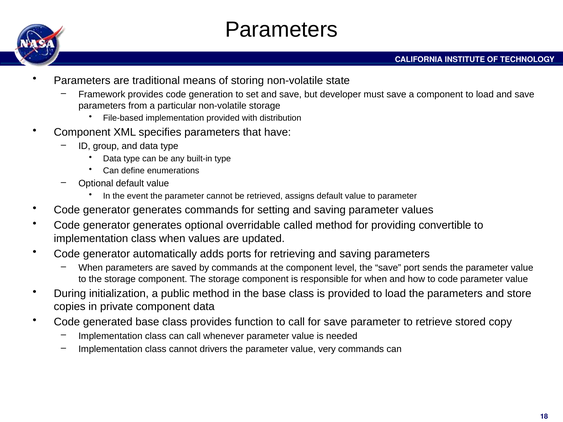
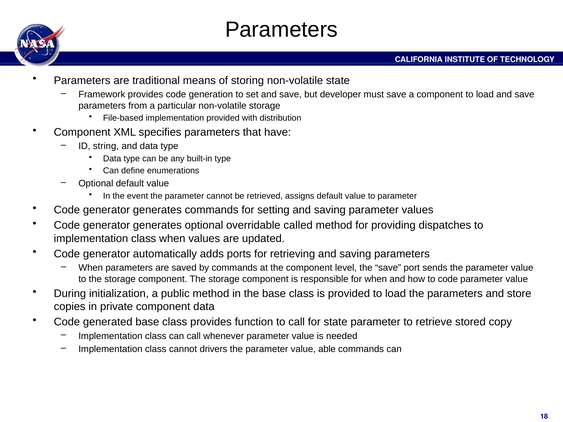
group: group -> string
convertible: convertible -> dispatches
for save: save -> state
very: very -> able
